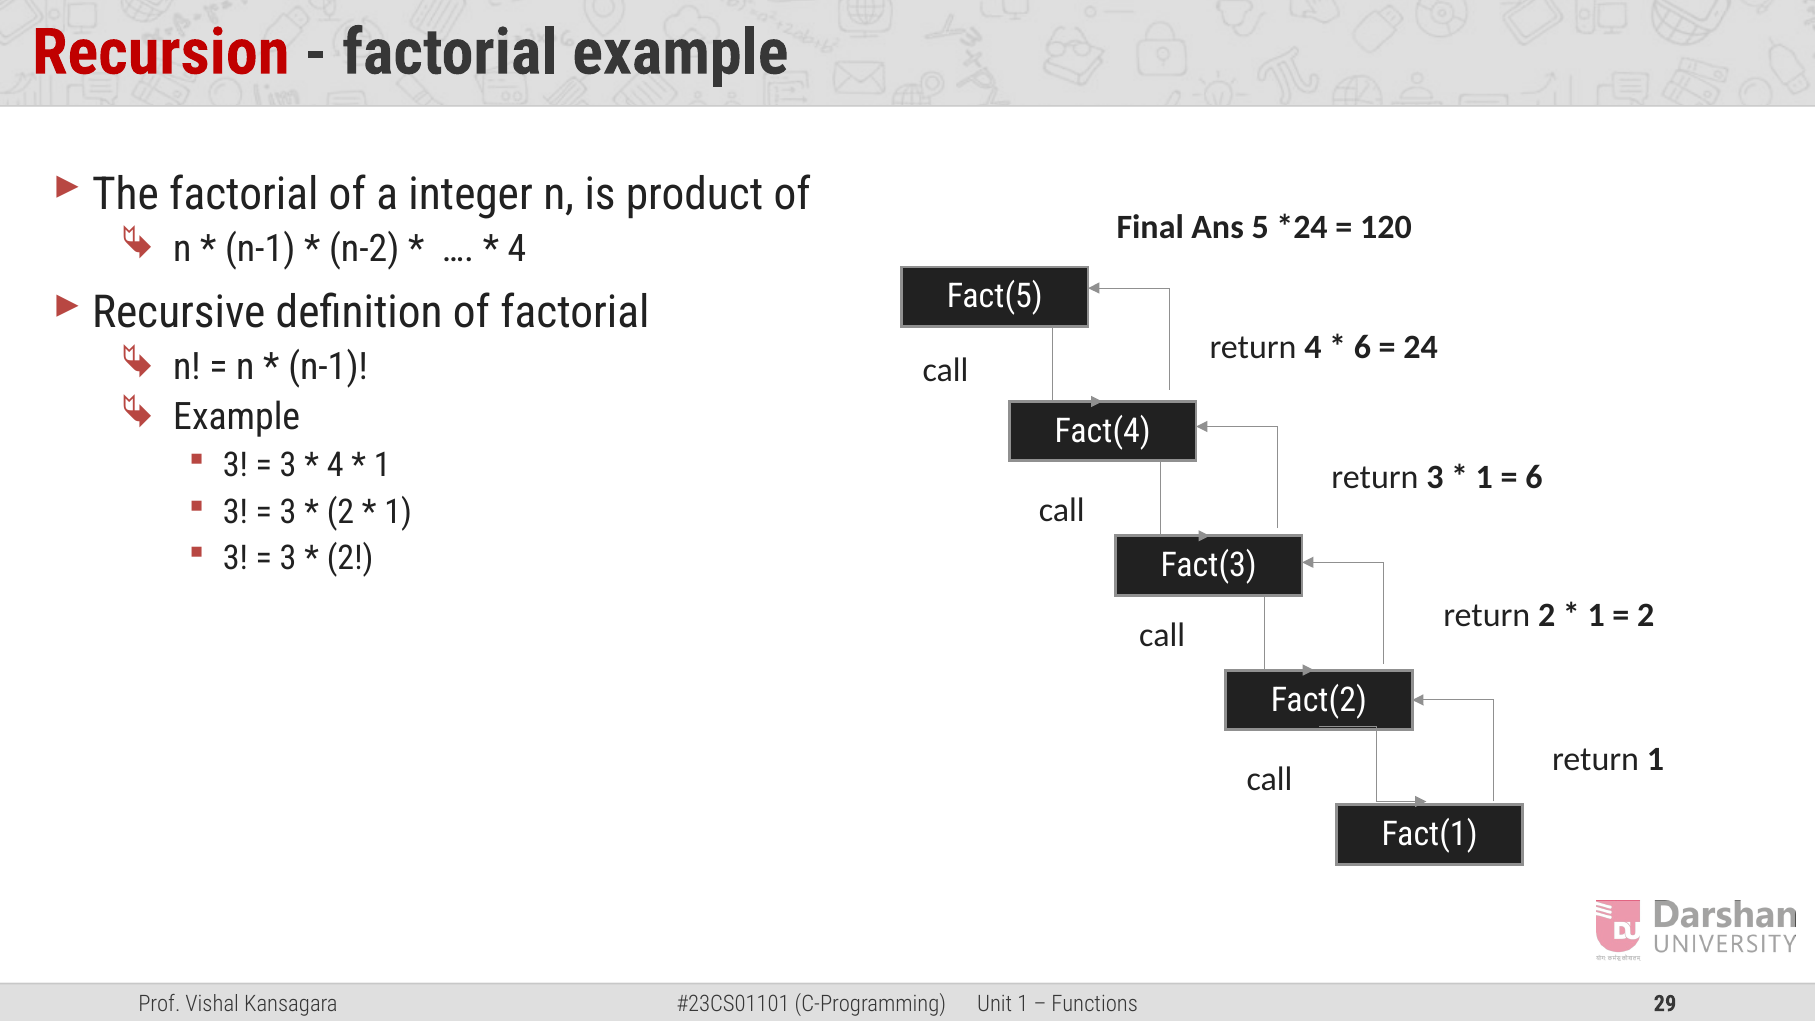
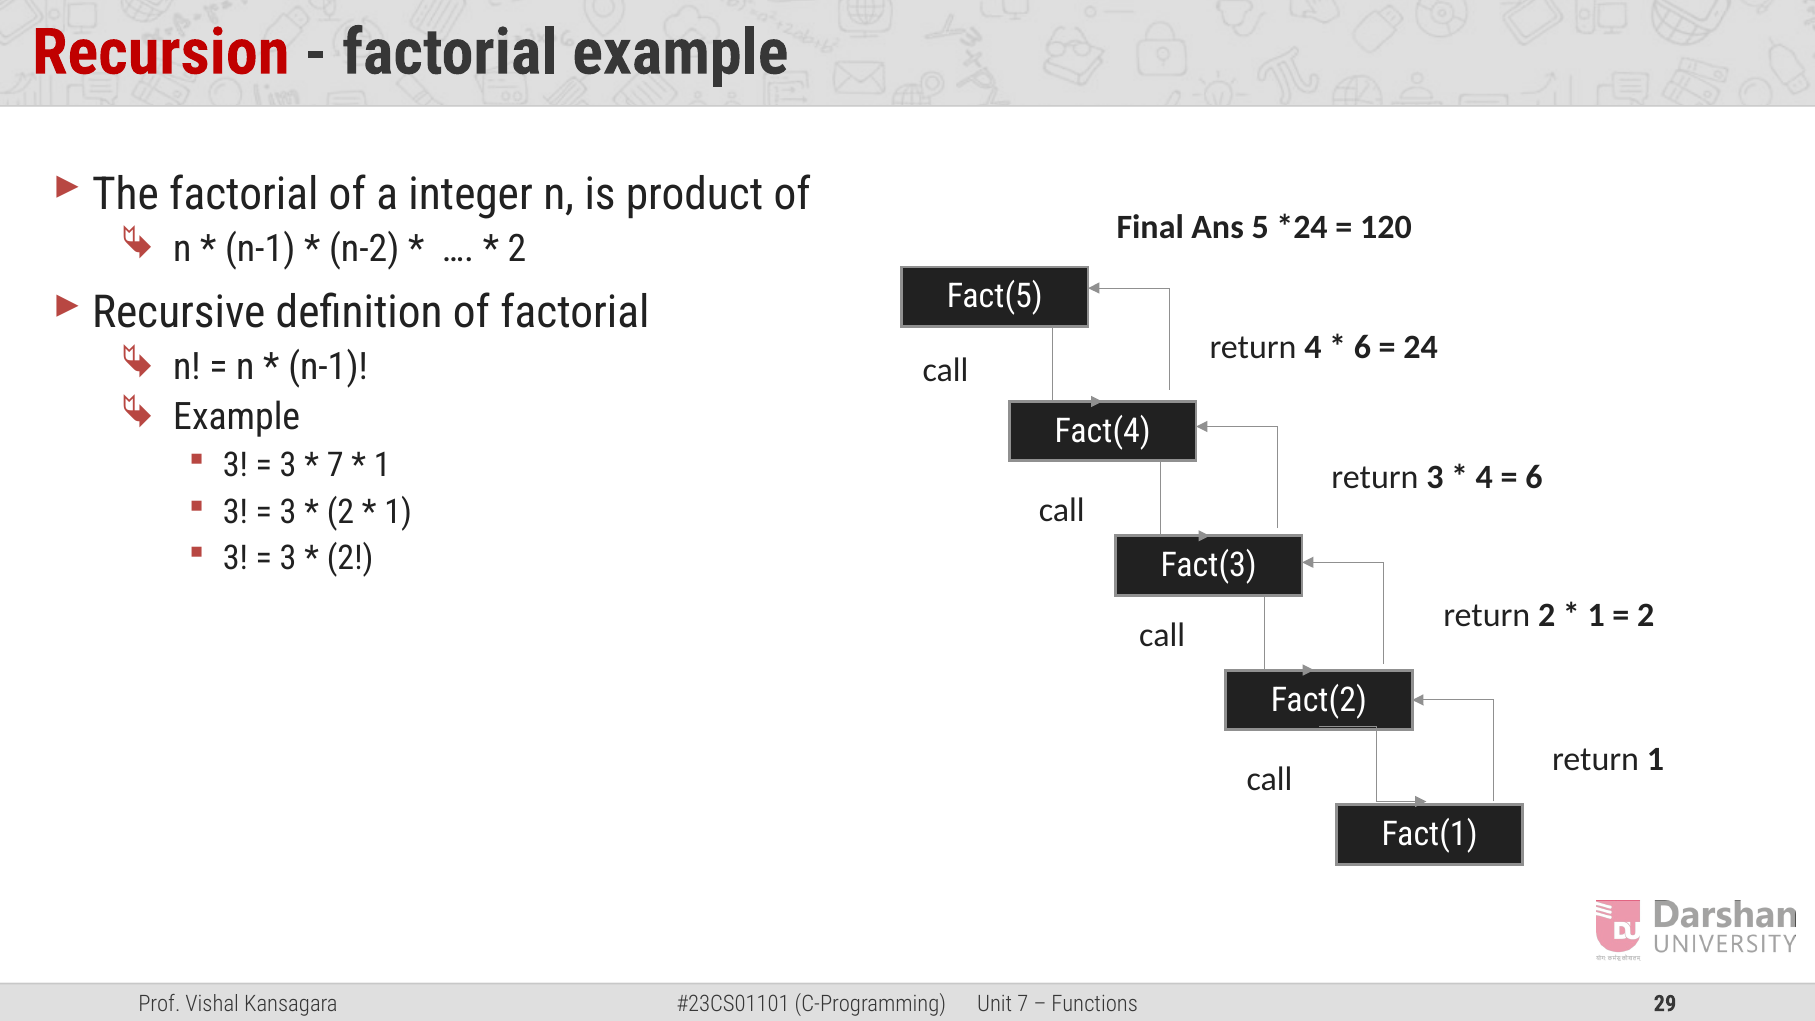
4 at (517, 249): 4 -> 2
4 at (335, 466): 4 -> 7
1 at (1484, 477): 1 -> 4
1 at (1023, 1004): 1 -> 7
